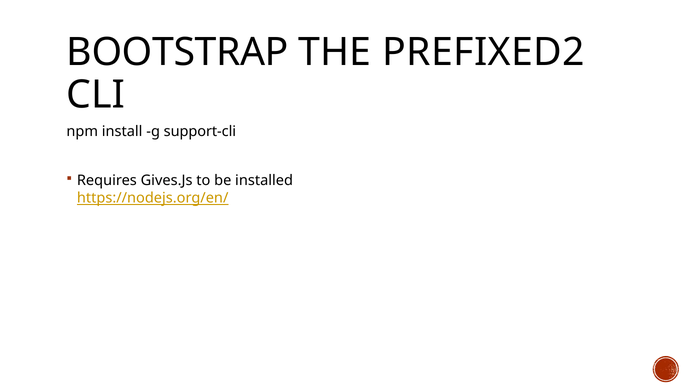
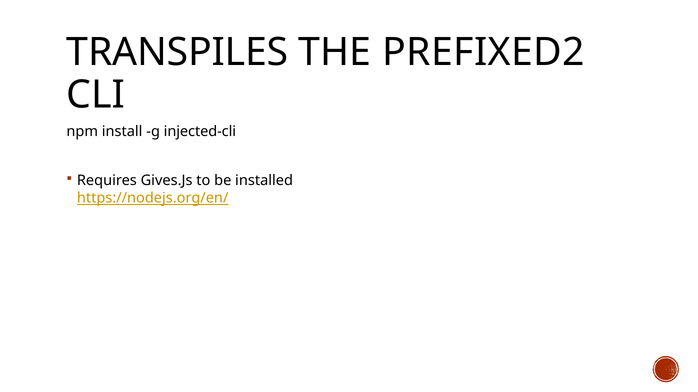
BOOTSTRAP: BOOTSTRAP -> TRANSPILES
support-cli: support-cli -> injected-cli
